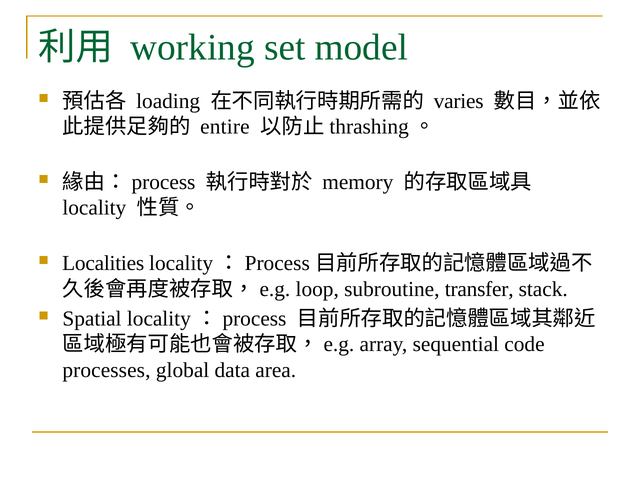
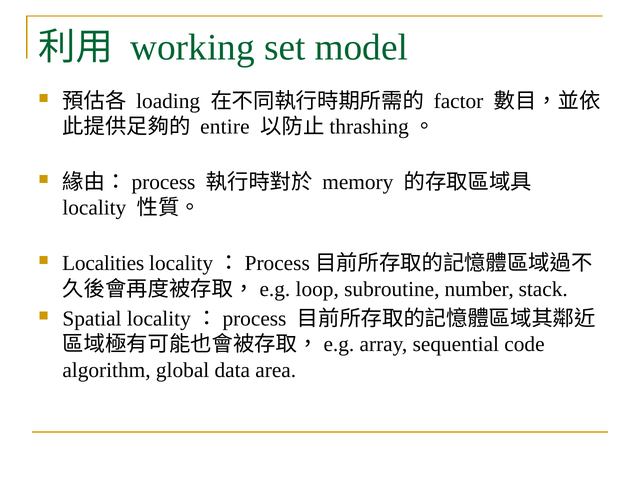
varies: varies -> factor
transfer: transfer -> number
processes: processes -> algorithm
